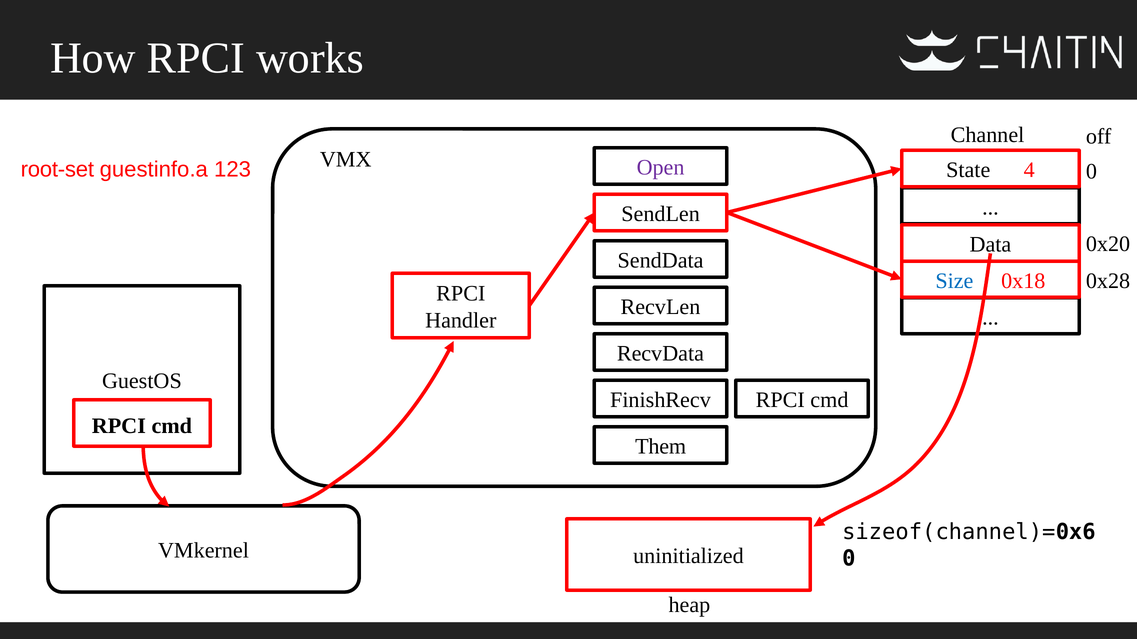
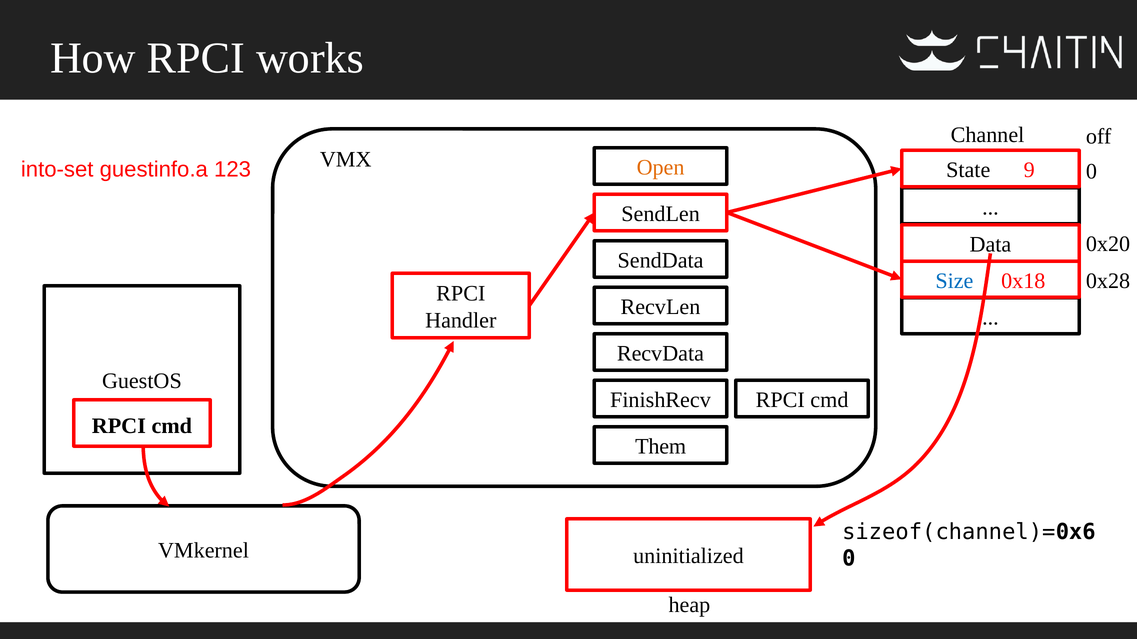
Open colour: purple -> orange
root-set: root-set -> into-set
4: 4 -> 9
